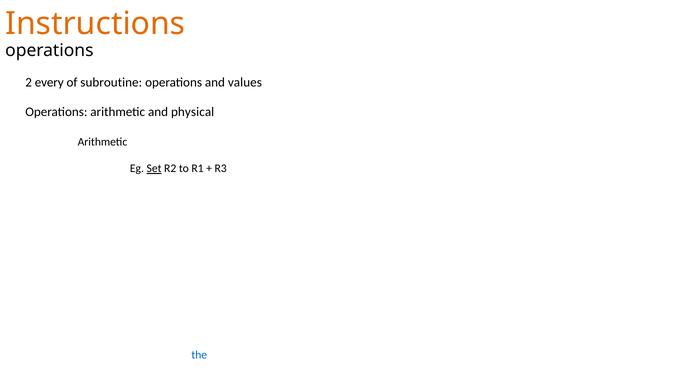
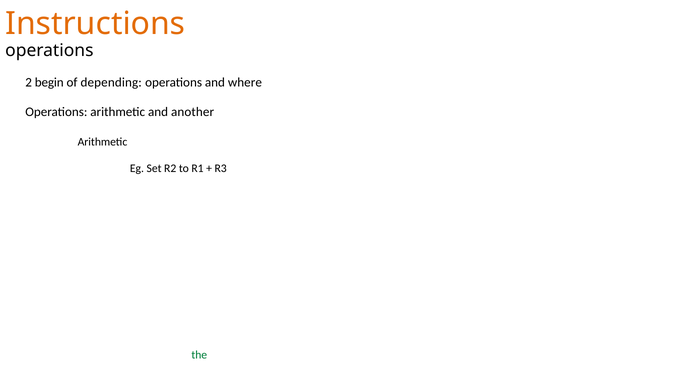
every: every -> begin
subroutine: subroutine -> depending
values: values -> where
physical: physical -> another
Set at (154, 169) underline: present -> none
the colour: blue -> green
